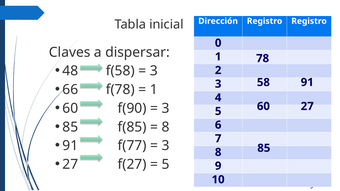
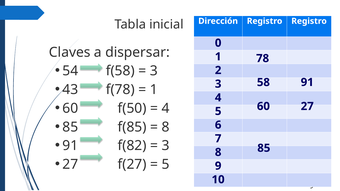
48: 48 -> 54
66: 66 -> 43
f(90: f(90 -> f(50
3 at (166, 108): 3 -> 4
f(77: f(77 -> f(82
